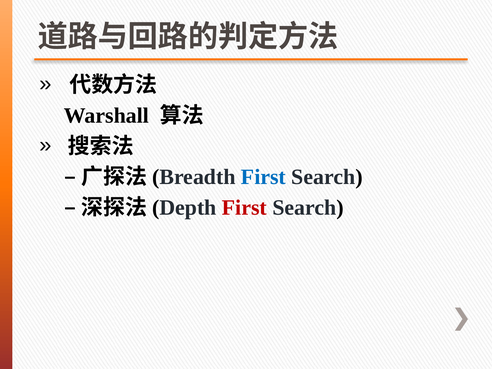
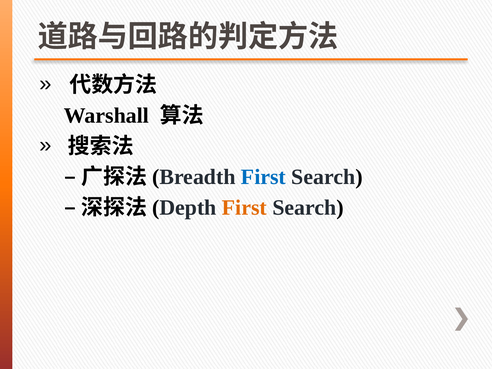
First at (244, 207) colour: red -> orange
